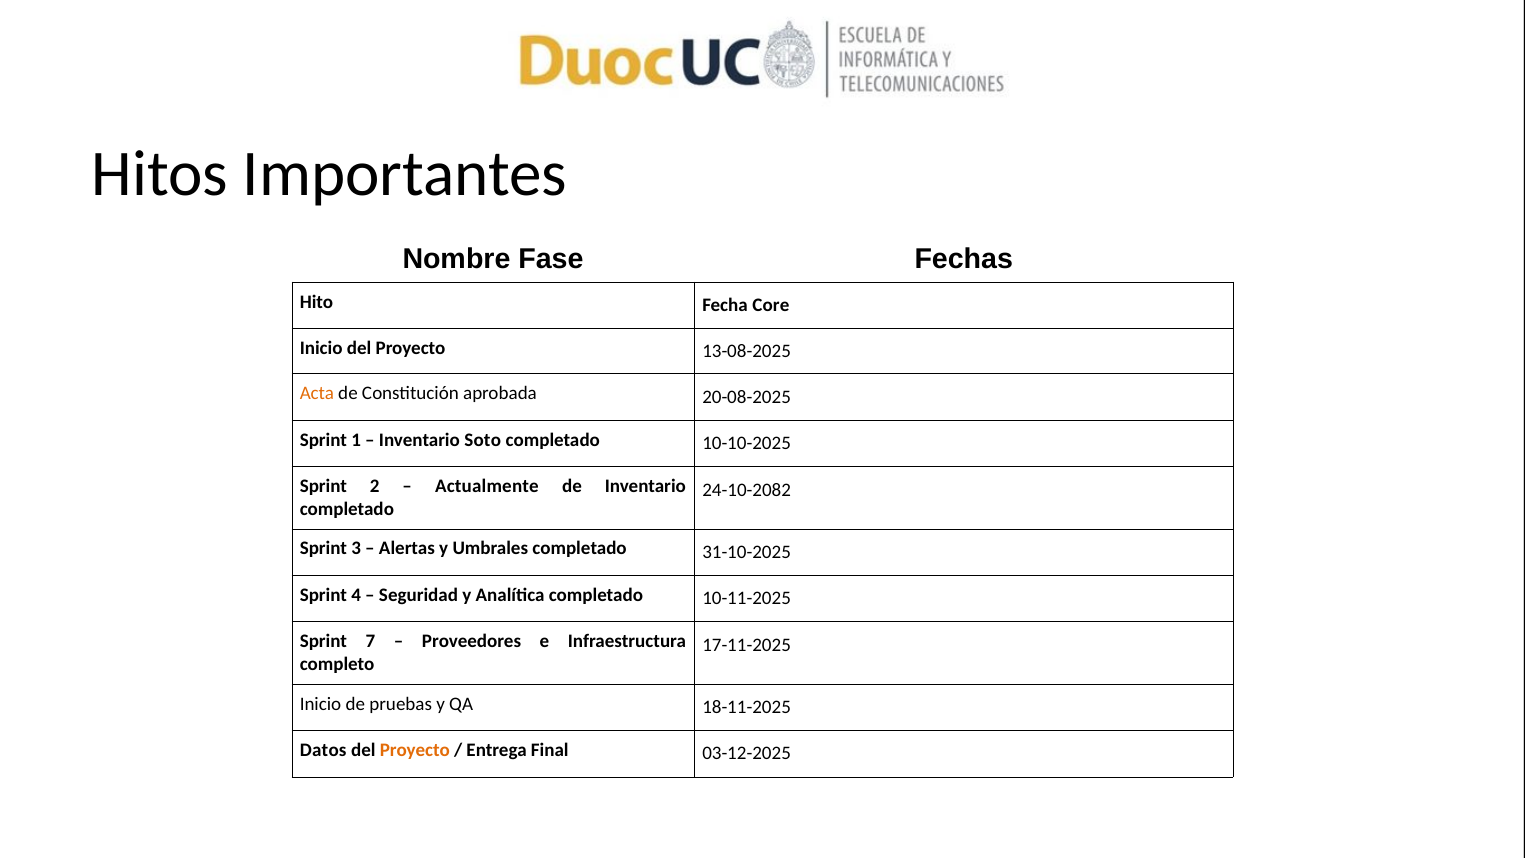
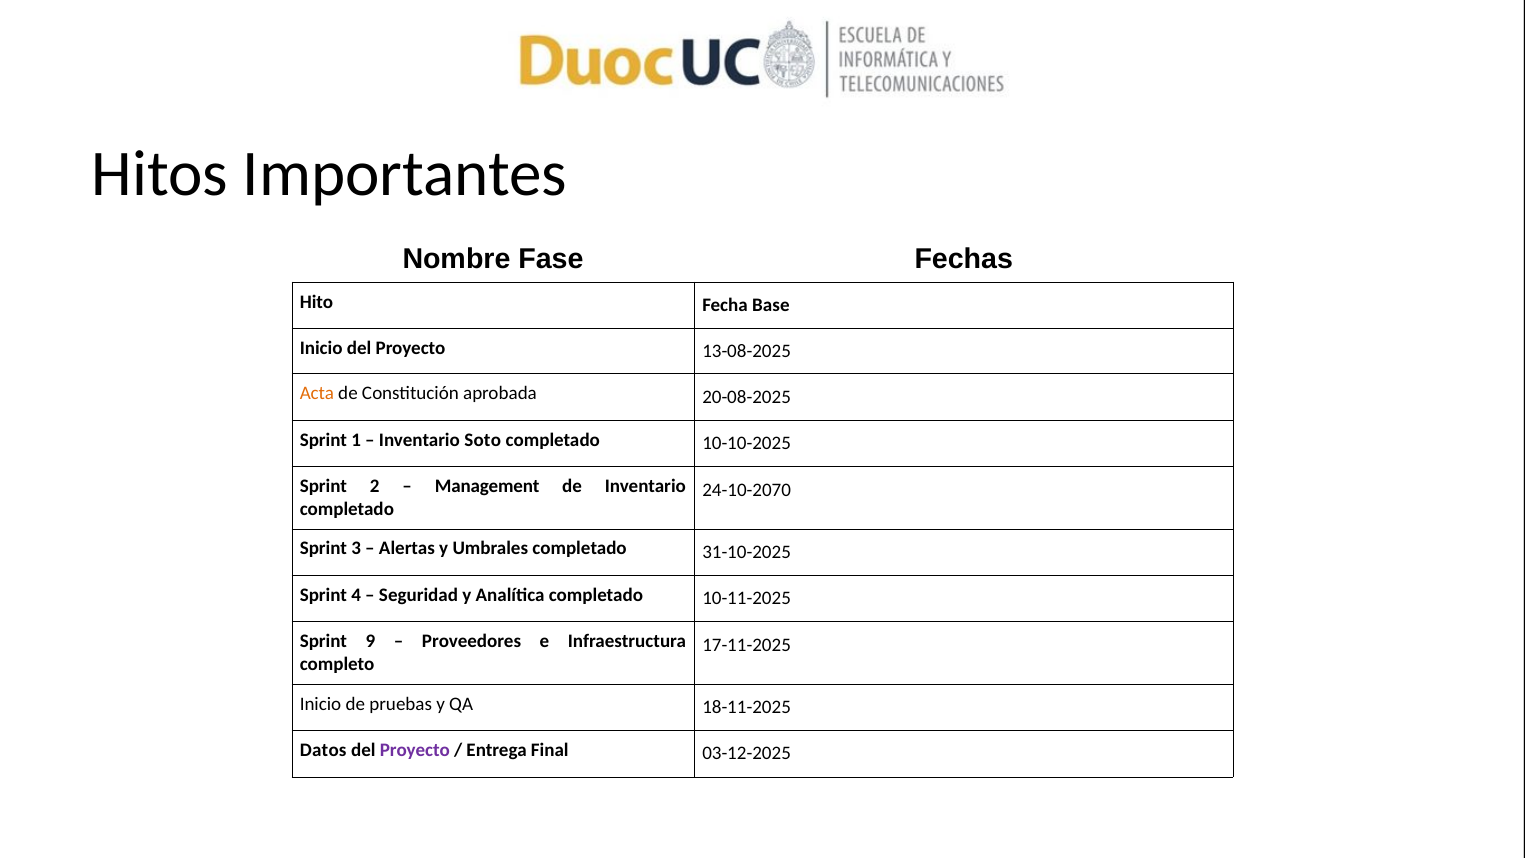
Core: Core -> Base
Actualmente: Actualmente -> Management
24-10-2082: 24-10-2082 -> 24-10-2070
7: 7 -> 9
Proyecto at (415, 750) colour: orange -> purple
